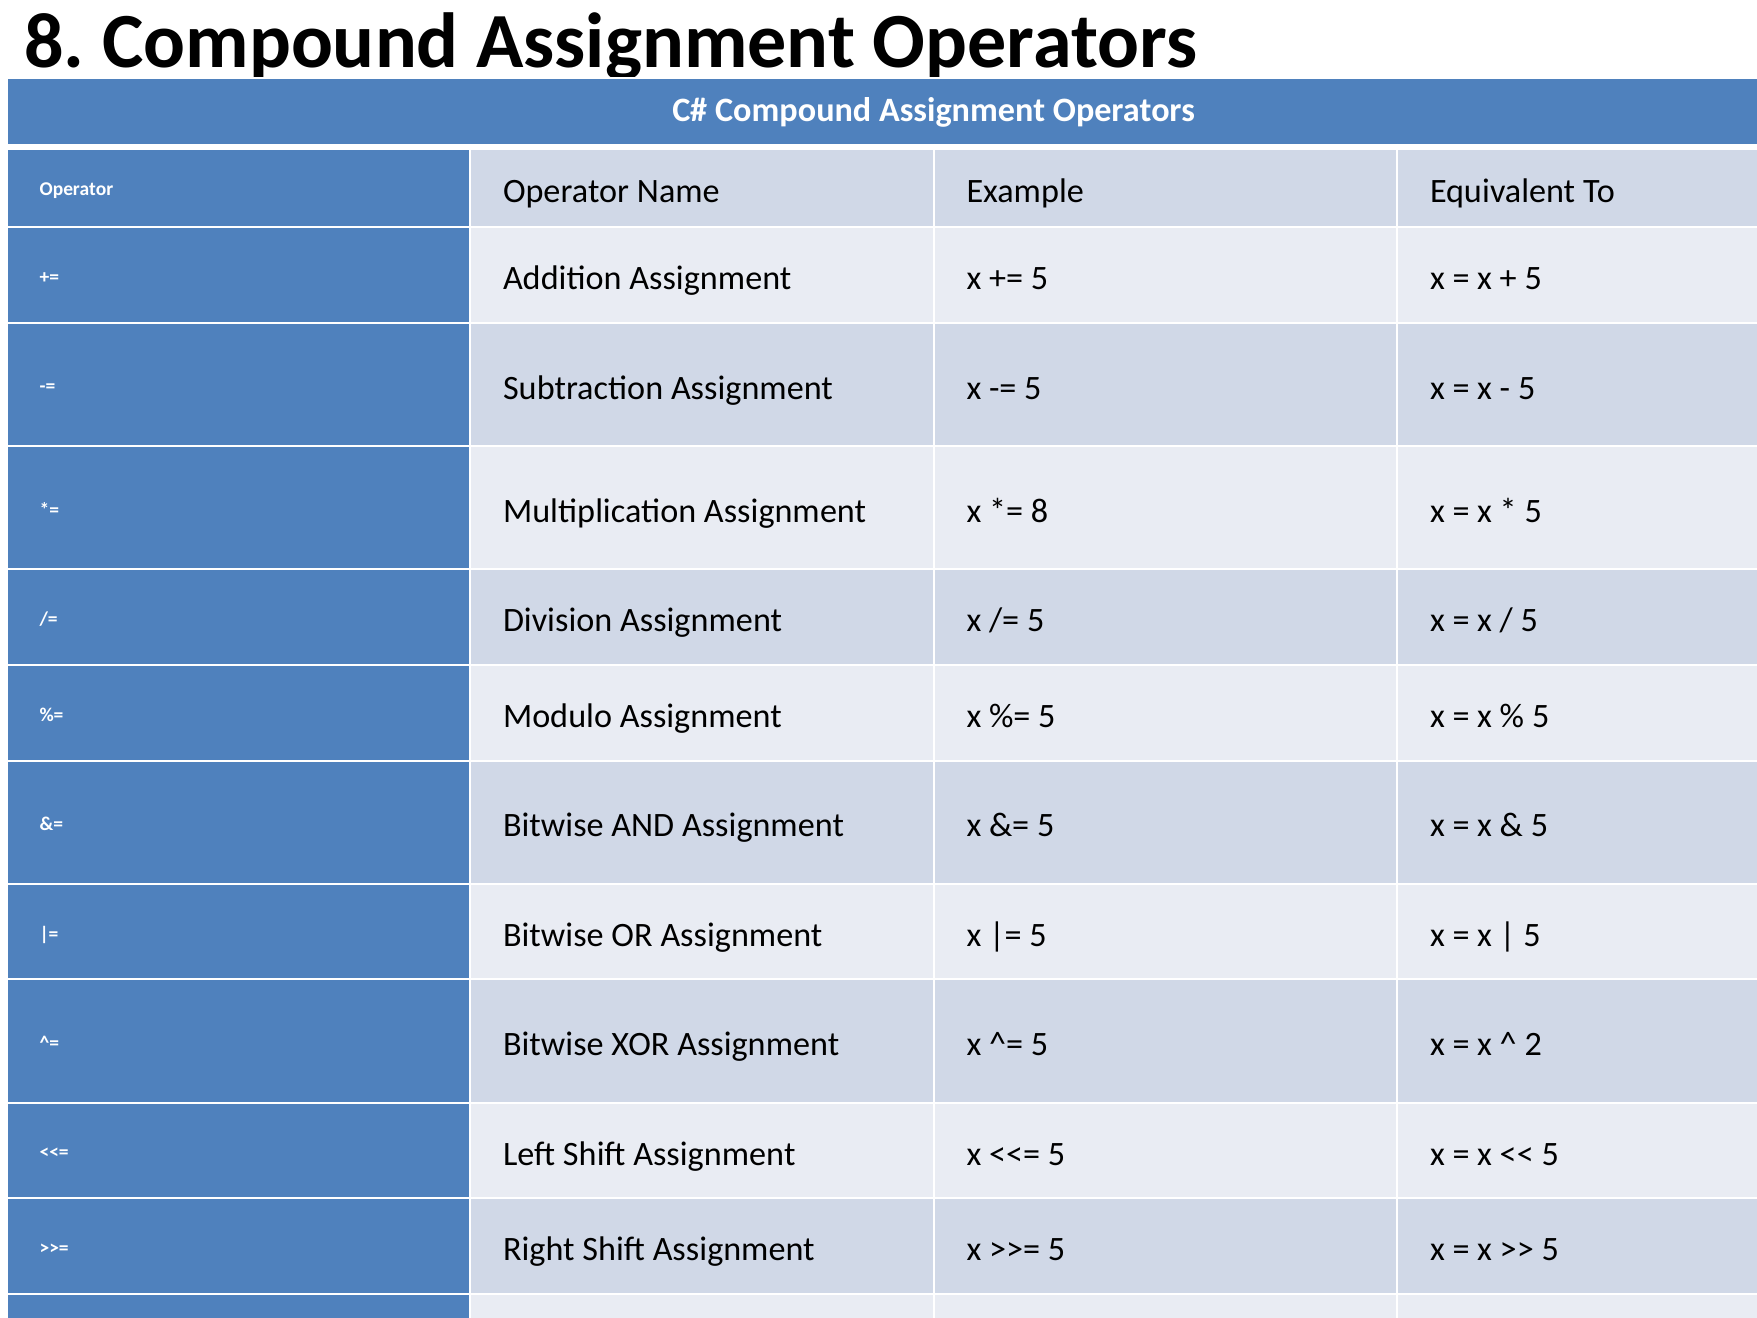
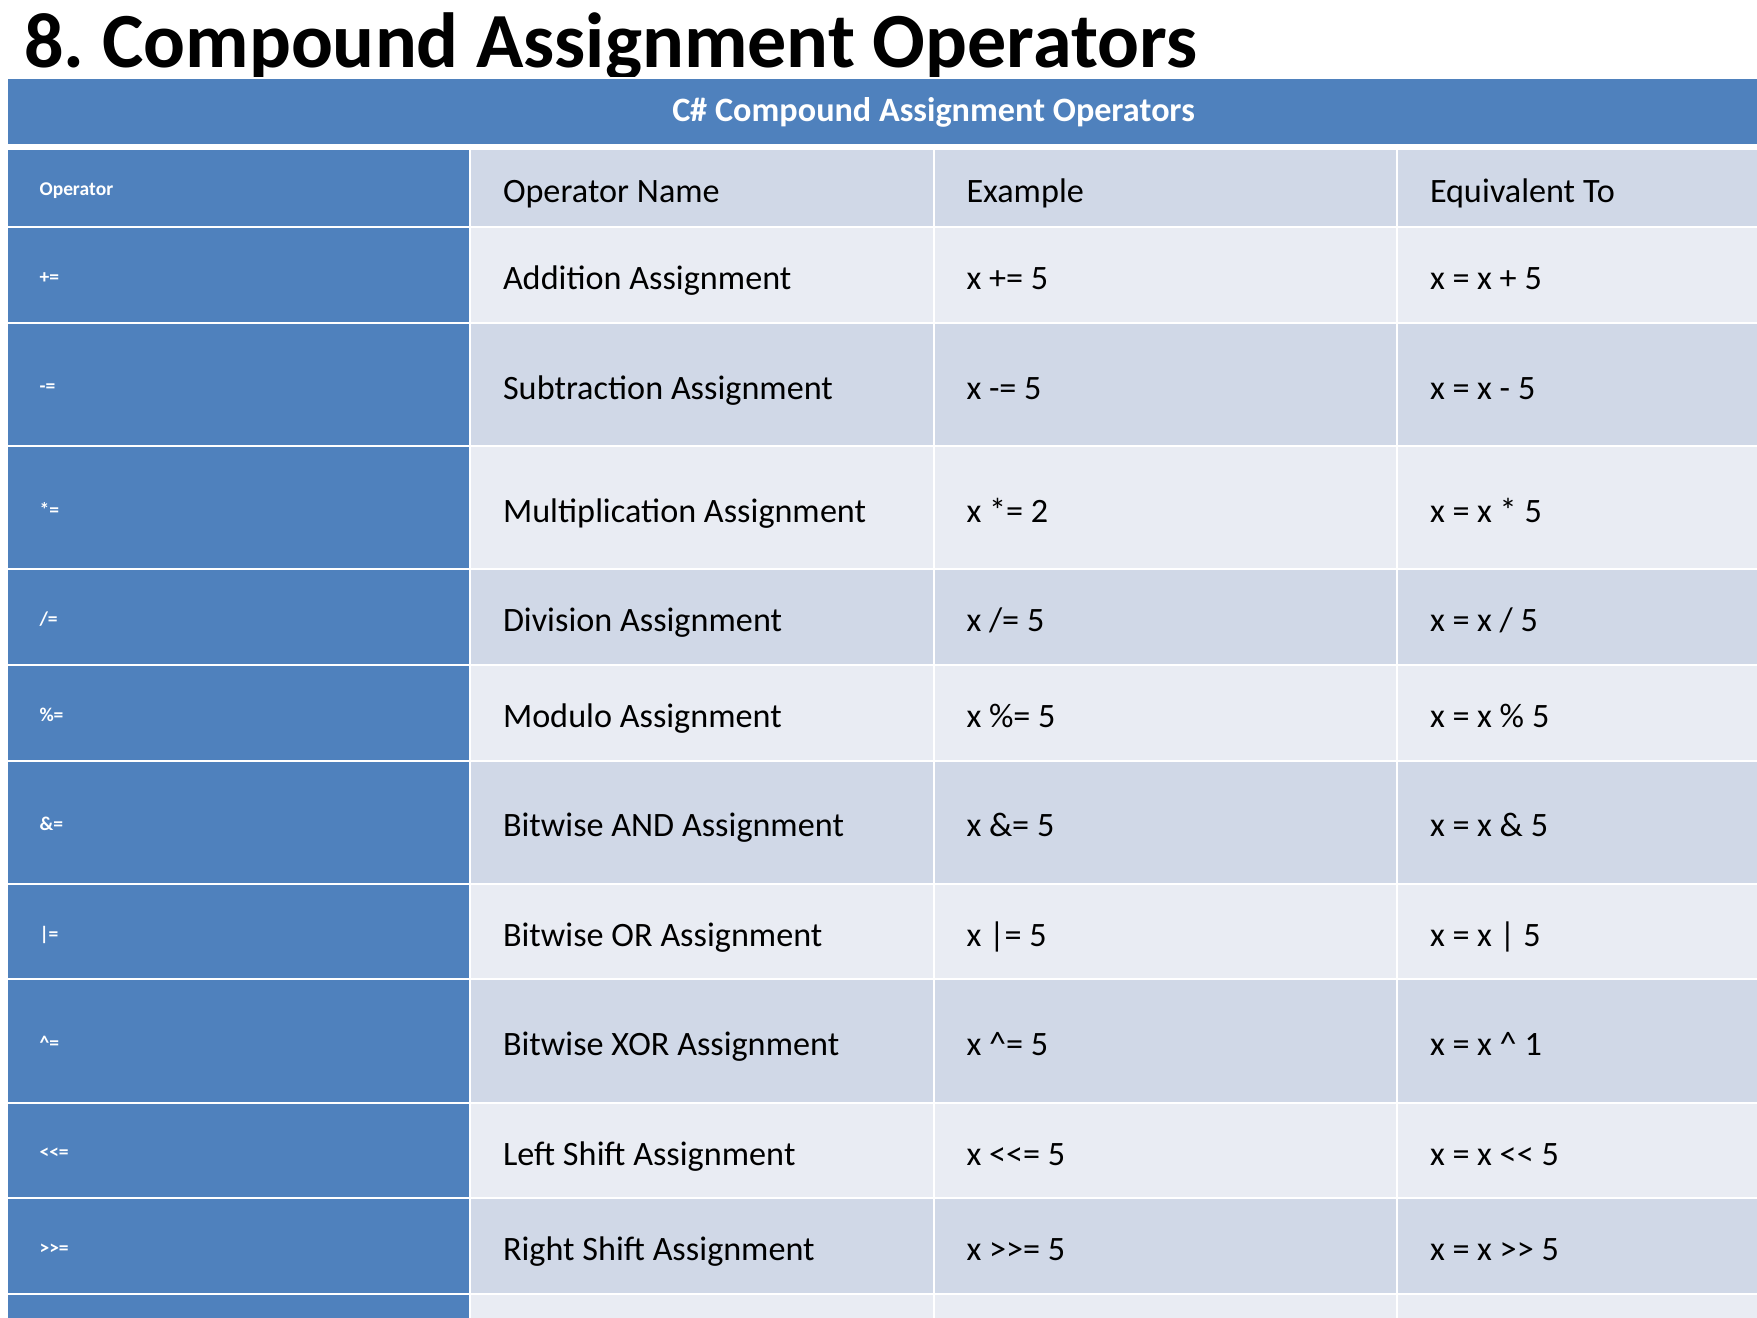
8 at (1040, 511): 8 -> 2
2: 2 -> 1
